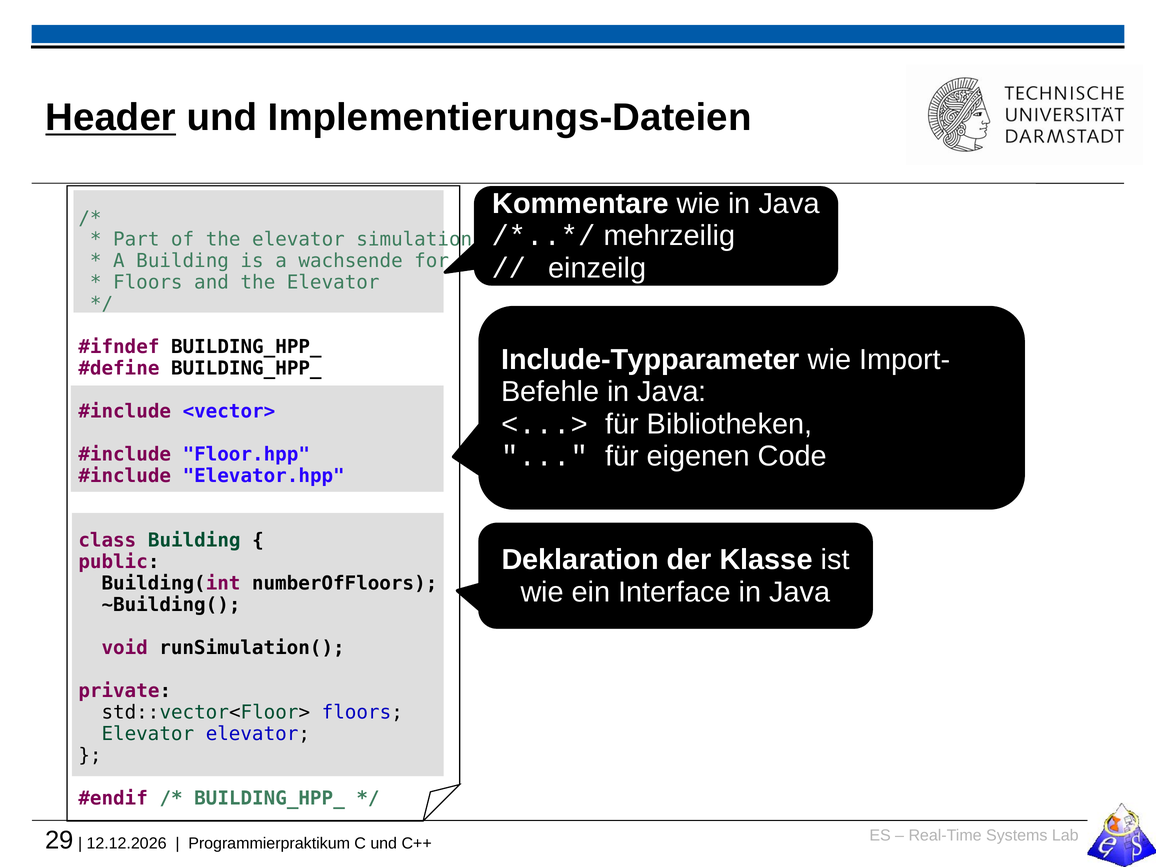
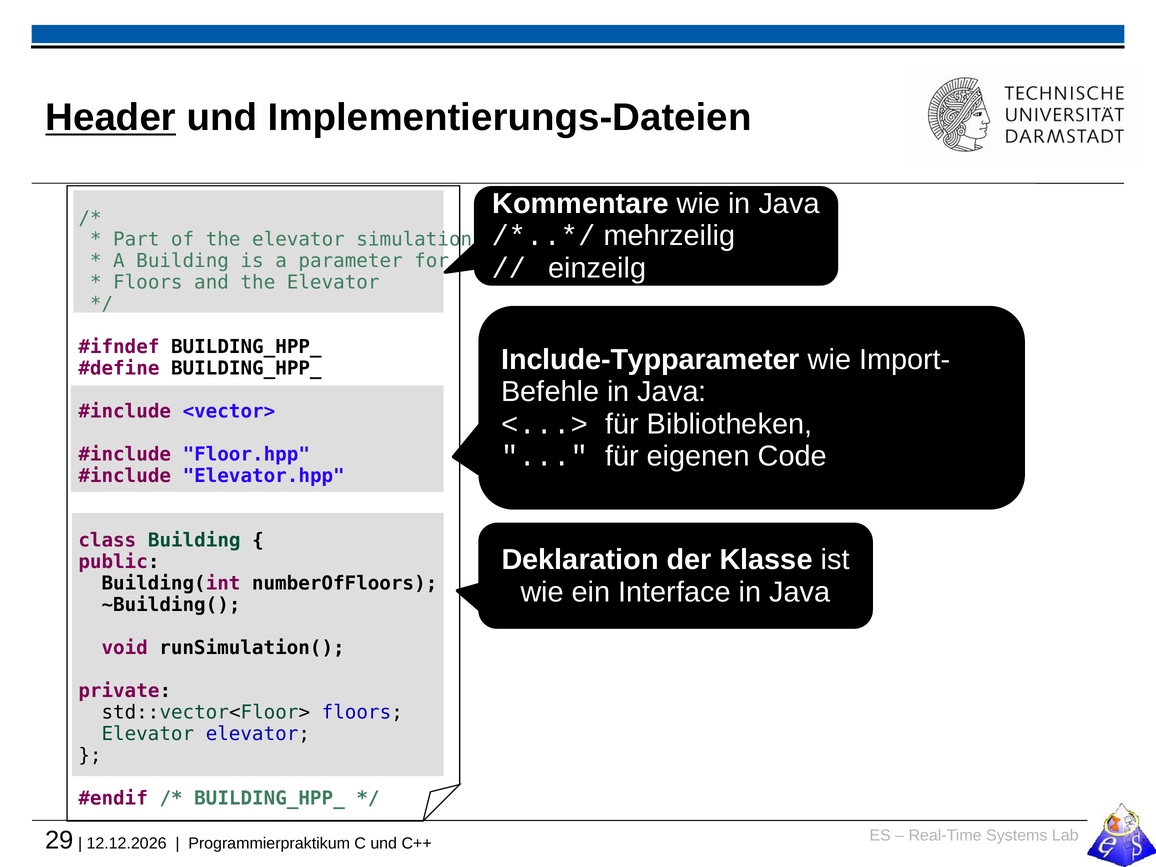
wachsende: wachsende -> parameter
